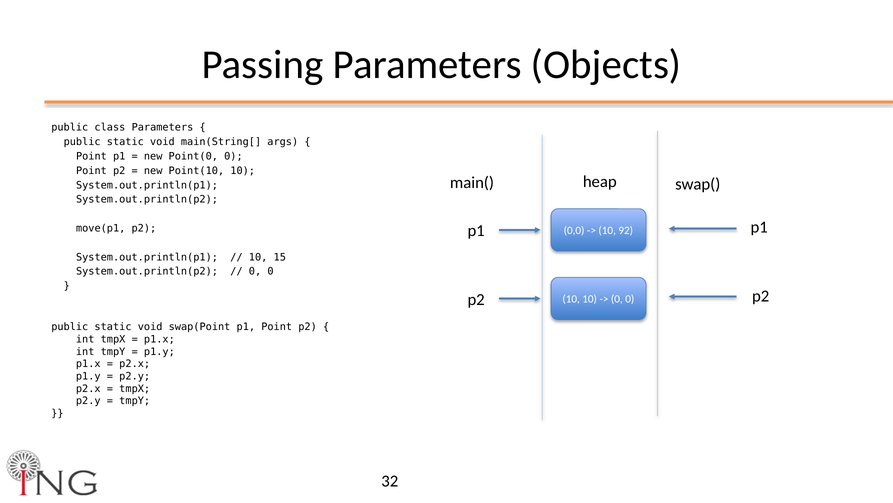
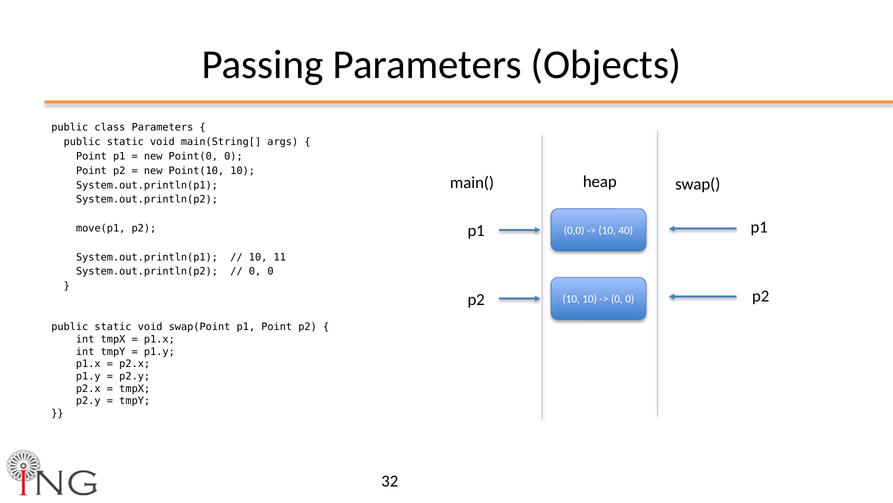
92: 92 -> 40
15: 15 -> 11
